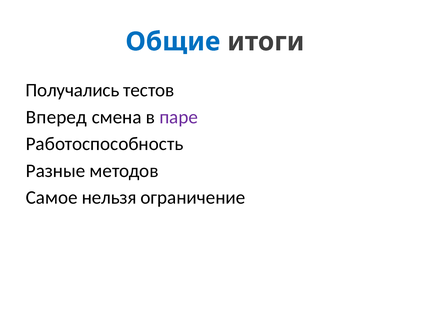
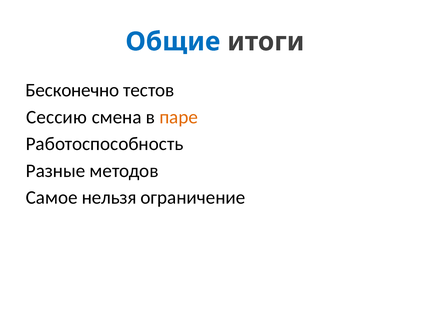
Получались: Получались -> Бесконечно
Вперед: Вперед -> Сессию
паре colour: purple -> orange
